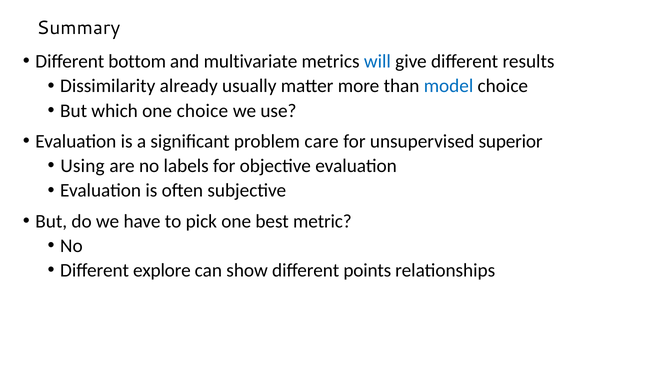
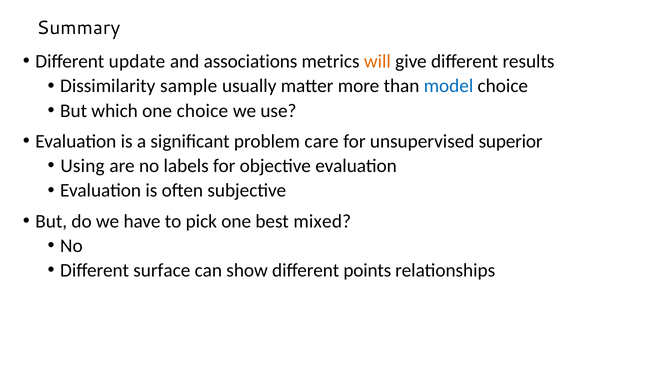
bottom: bottom -> update
multivariate: multivariate -> associations
will colour: blue -> orange
already: already -> sample
metric: metric -> mixed
explore: explore -> surface
